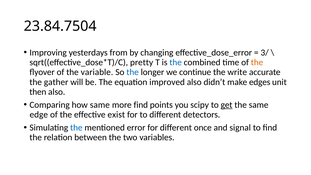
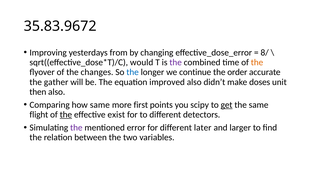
23.84.7504: 23.84.7504 -> 35.83.9672
3/: 3/ -> 8/
pretty: pretty -> would
the at (176, 62) colour: blue -> purple
variable: variable -> changes
write: write -> order
edges: edges -> doses
more find: find -> first
edge: edge -> flight
the at (66, 115) underline: none -> present
the at (76, 128) colour: blue -> purple
once: once -> later
signal: signal -> larger
